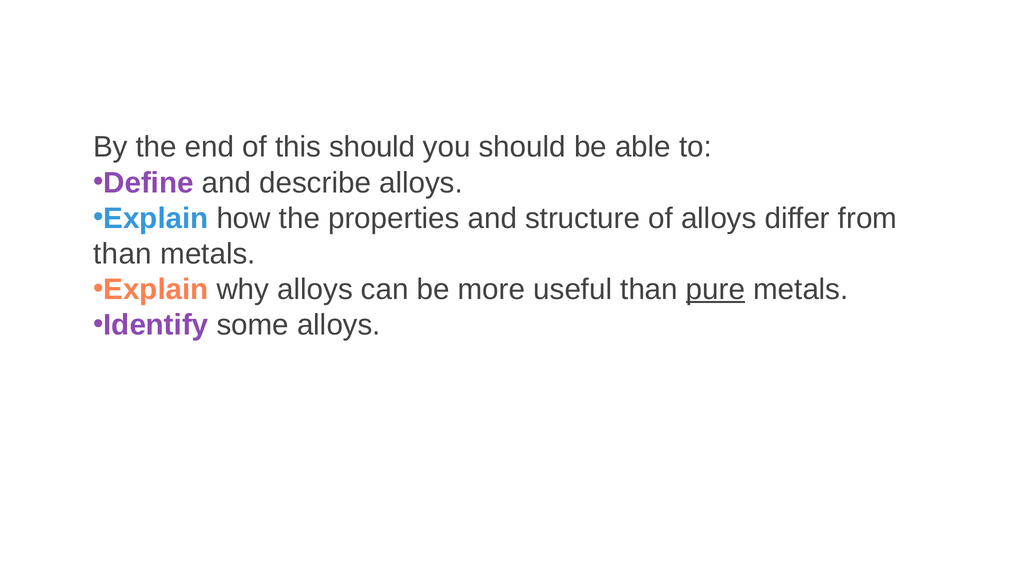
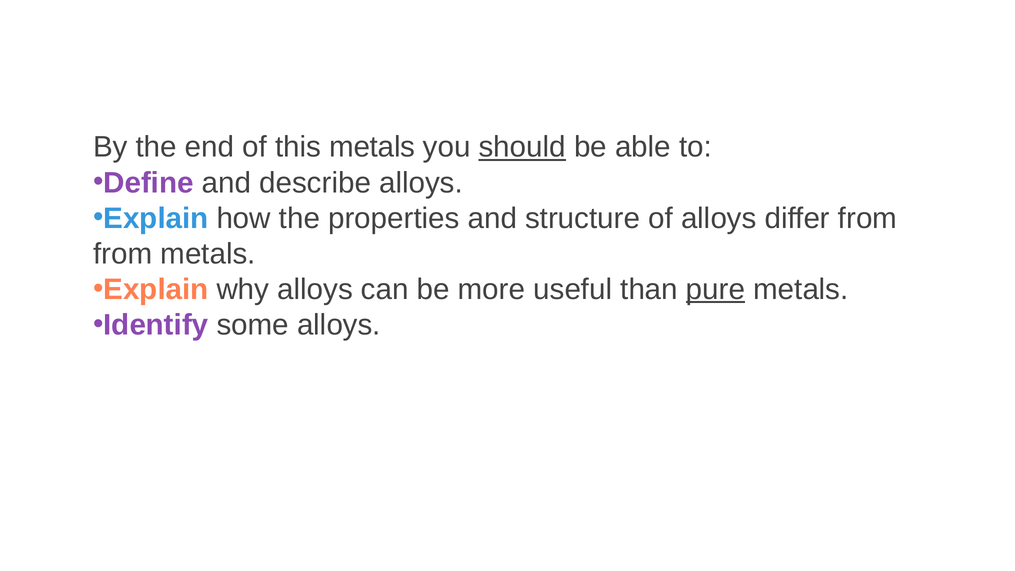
this should: should -> metals
should at (522, 147) underline: none -> present
than at (123, 254): than -> from
